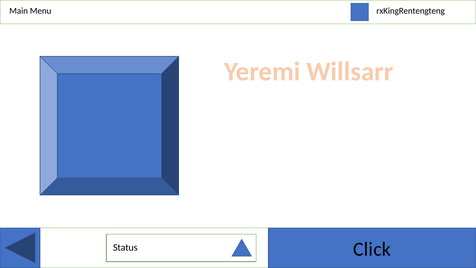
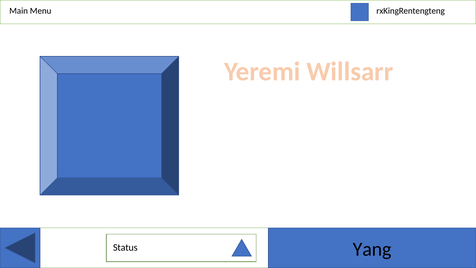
Click: Click -> Yang
